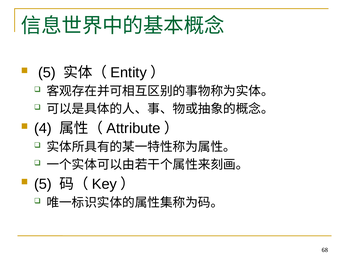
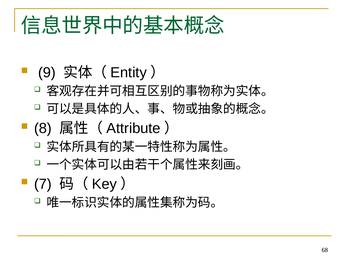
5 at (47, 73): 5 -> 9
4: 4 -> 8
5 at (43, 184): 5 -> 7
